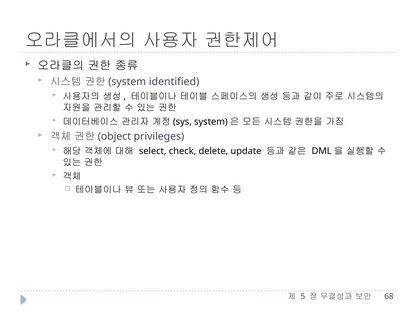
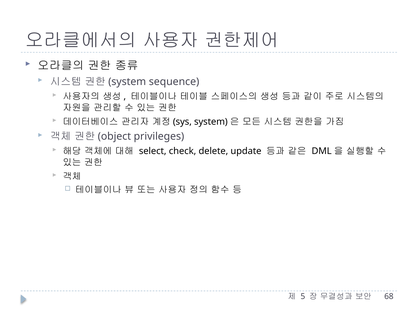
identified: identified -> sequence
